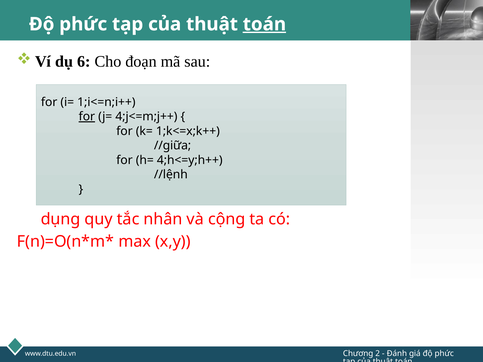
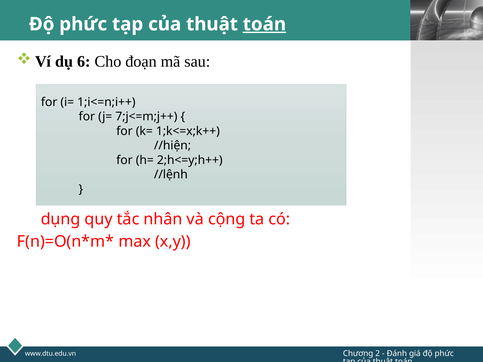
for at (87, 117) underline: present -> none
4;j<=m;j++: 4;j<=m;j++ -> 7;j<=m;j++
//giữa: //giữa -> //hiện
4;h<=y;h++: 4;h<=y;h++ -> 2;h<=y;h++
